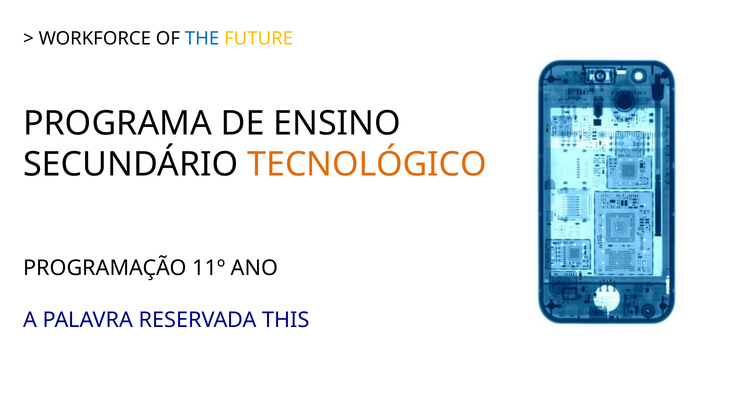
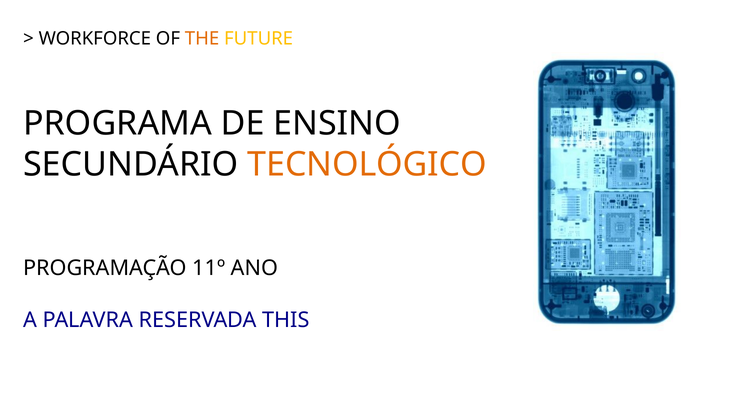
THE colour: blue -> orange
